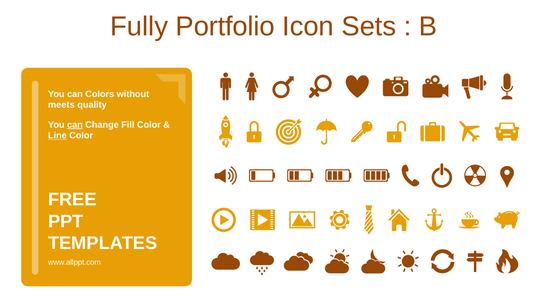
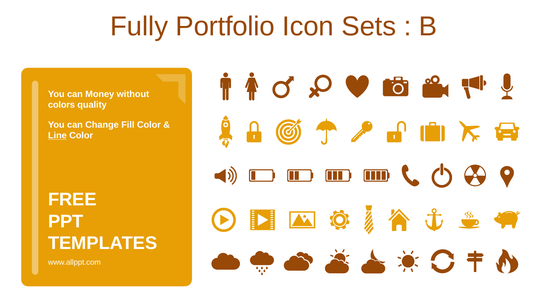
Colors: Colors -> Money
meets: meets -> colors
can at (75, 125) underline: present -> none
